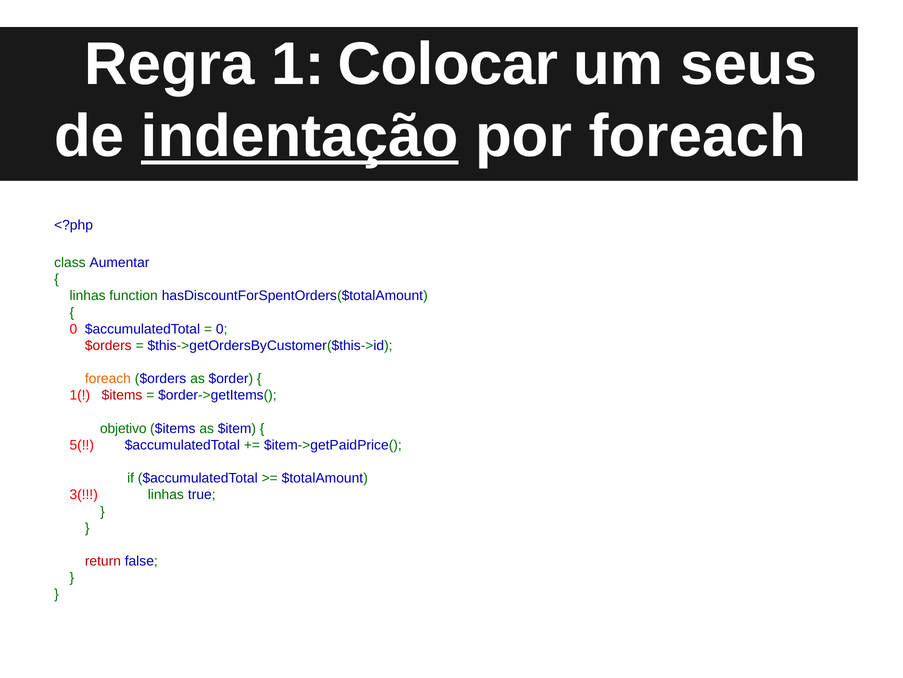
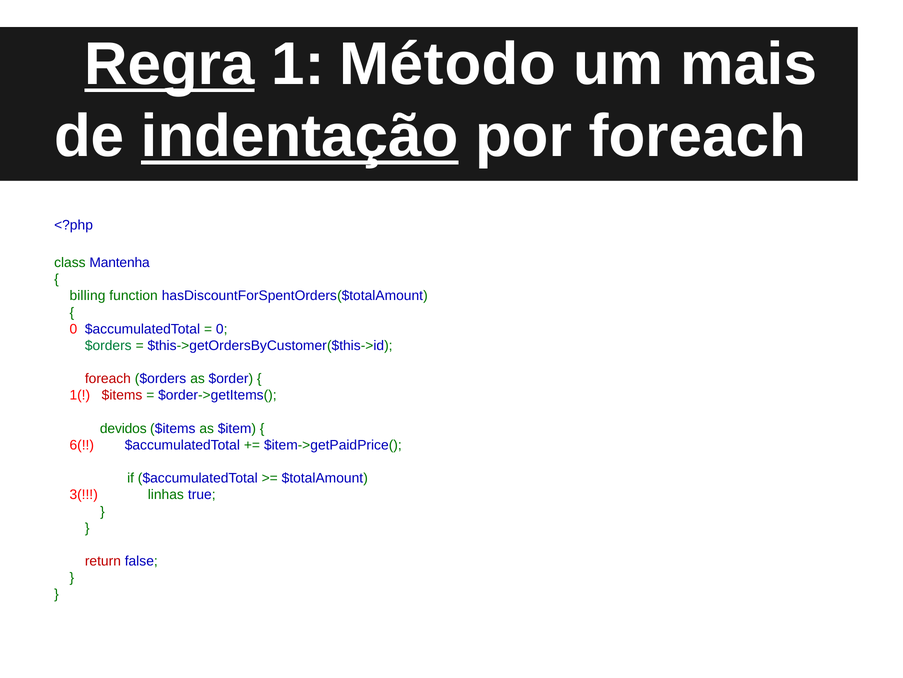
Regra underline: none -> present
Colocar: Colocar -> Método
seus: seus -> mais
Aumentar: Aumentar -> Mantenha
linhas at (88, 296): linhas -> billing
$orders at (108, 345) colour: red -> green
foreach at (108, 378) colour: orange -> red
objetivo: objetivo -> devidos
5(: 5( -> 6(
